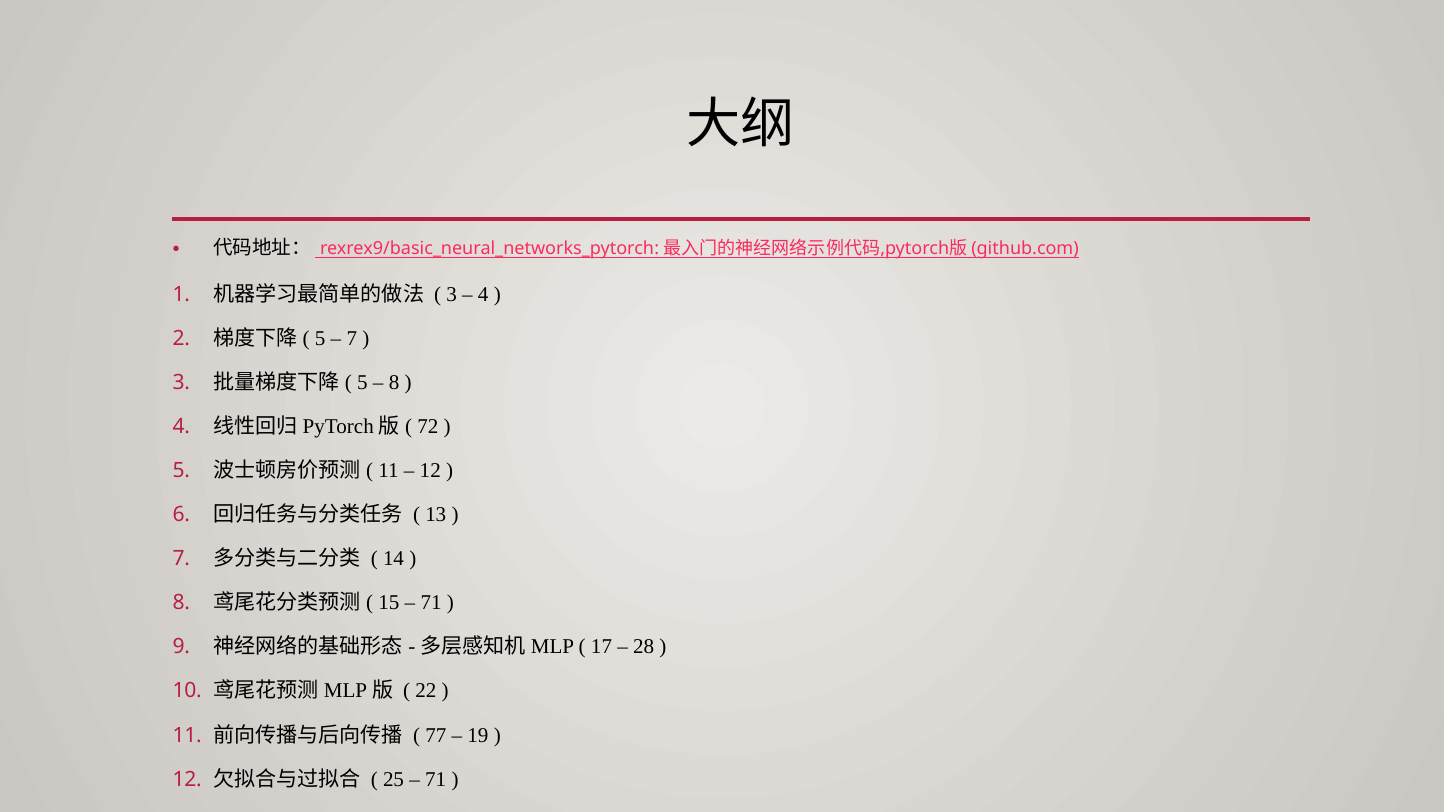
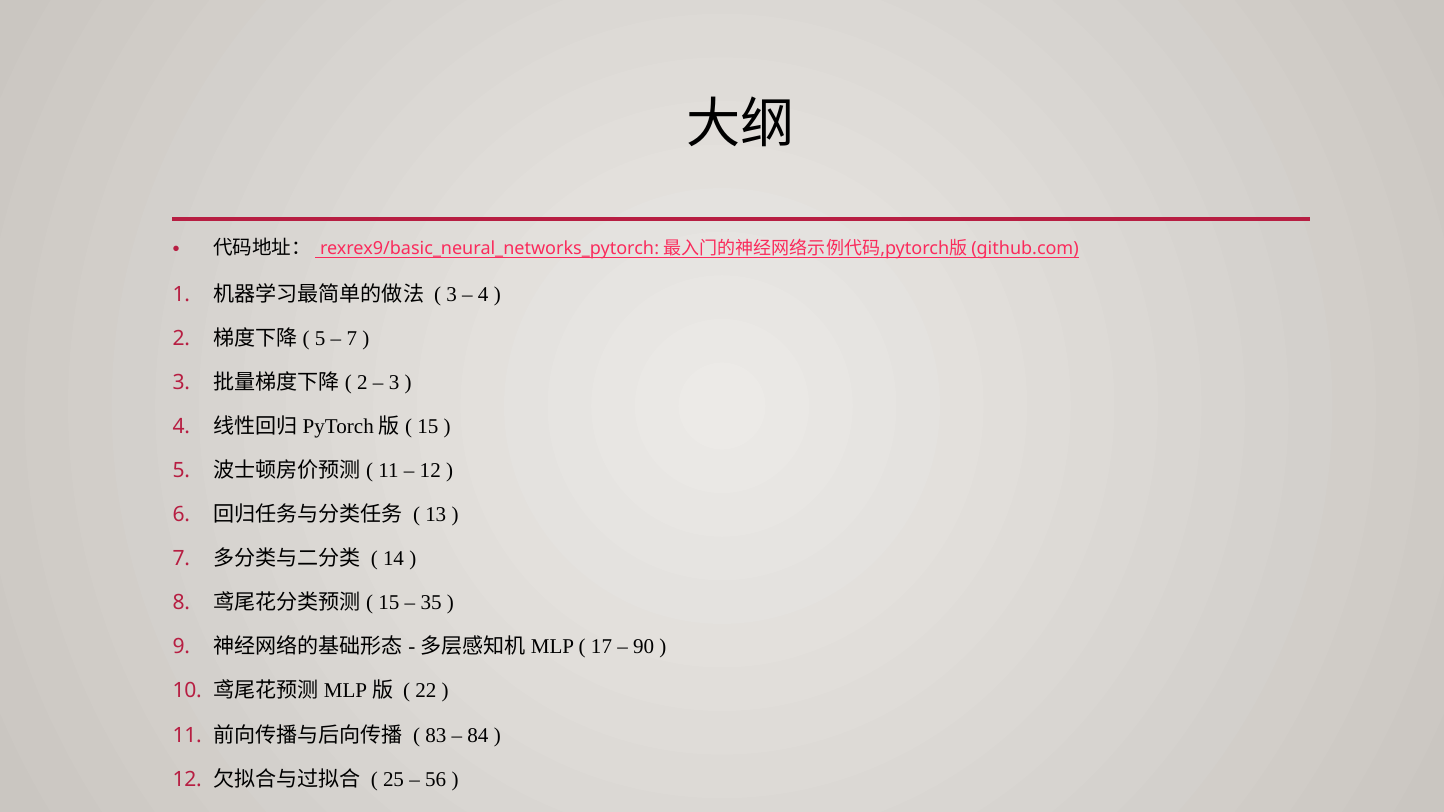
5 at (363, 383): 5 -> 2
8 at (394, 383): 8 -> 3
72 at (428, 427): 72 -> 15
71 at (431, 603): 71 -> 35
28: 28 -> 90
77: 77 -> 83
19: 19 -> 84
71 at (436, 779): 71 -> 56
